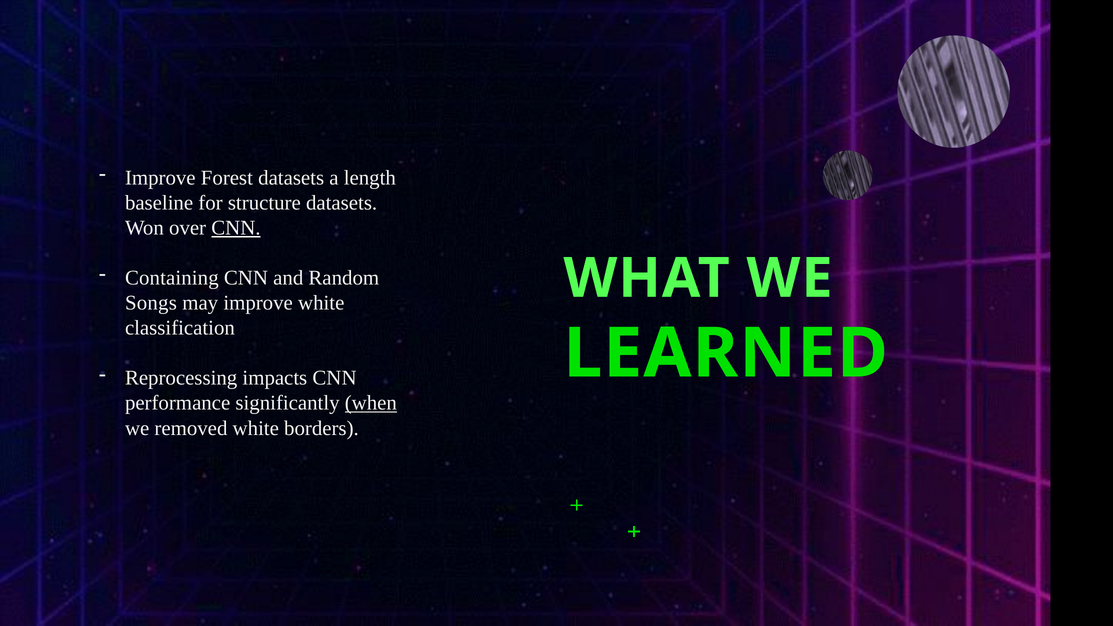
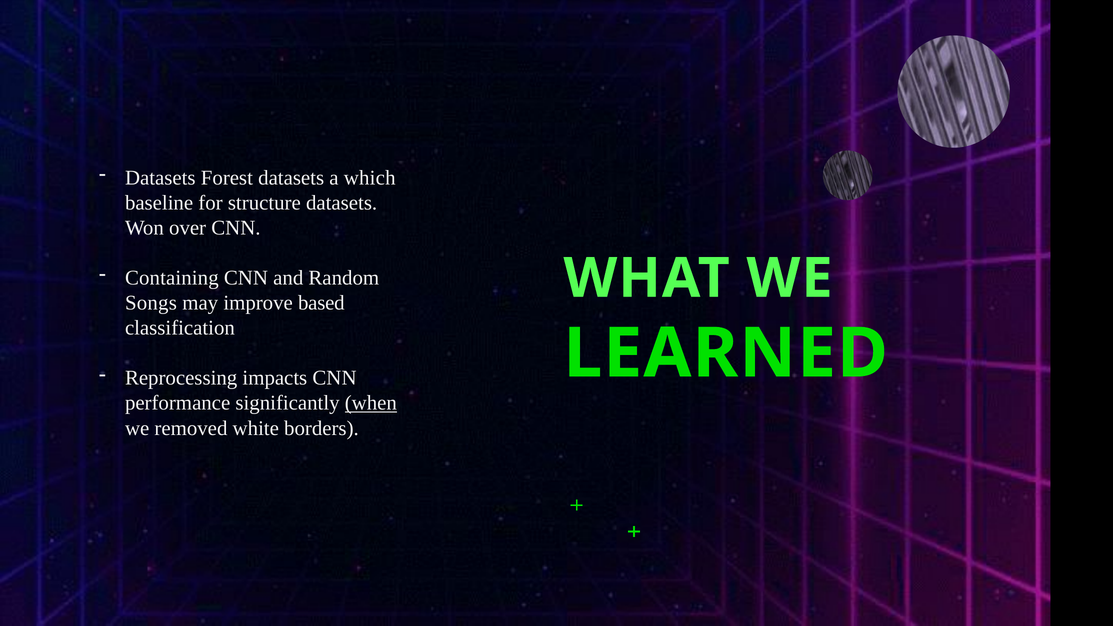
Improve at (160, 178): Improve -> Datasets
length: length -> which
CNN at (236, 228) underline: present -> none
improve white: white -> based
